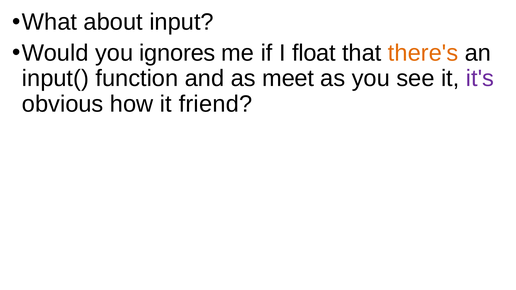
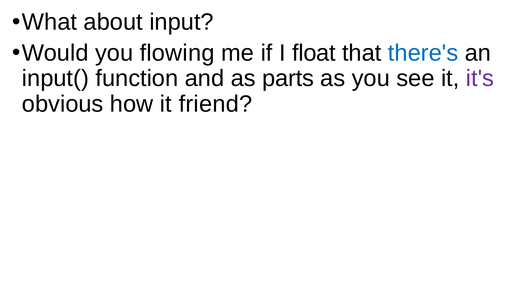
ignores: ignores -> flowing
there's colour: orange -> blue
meet: meet -> parts
